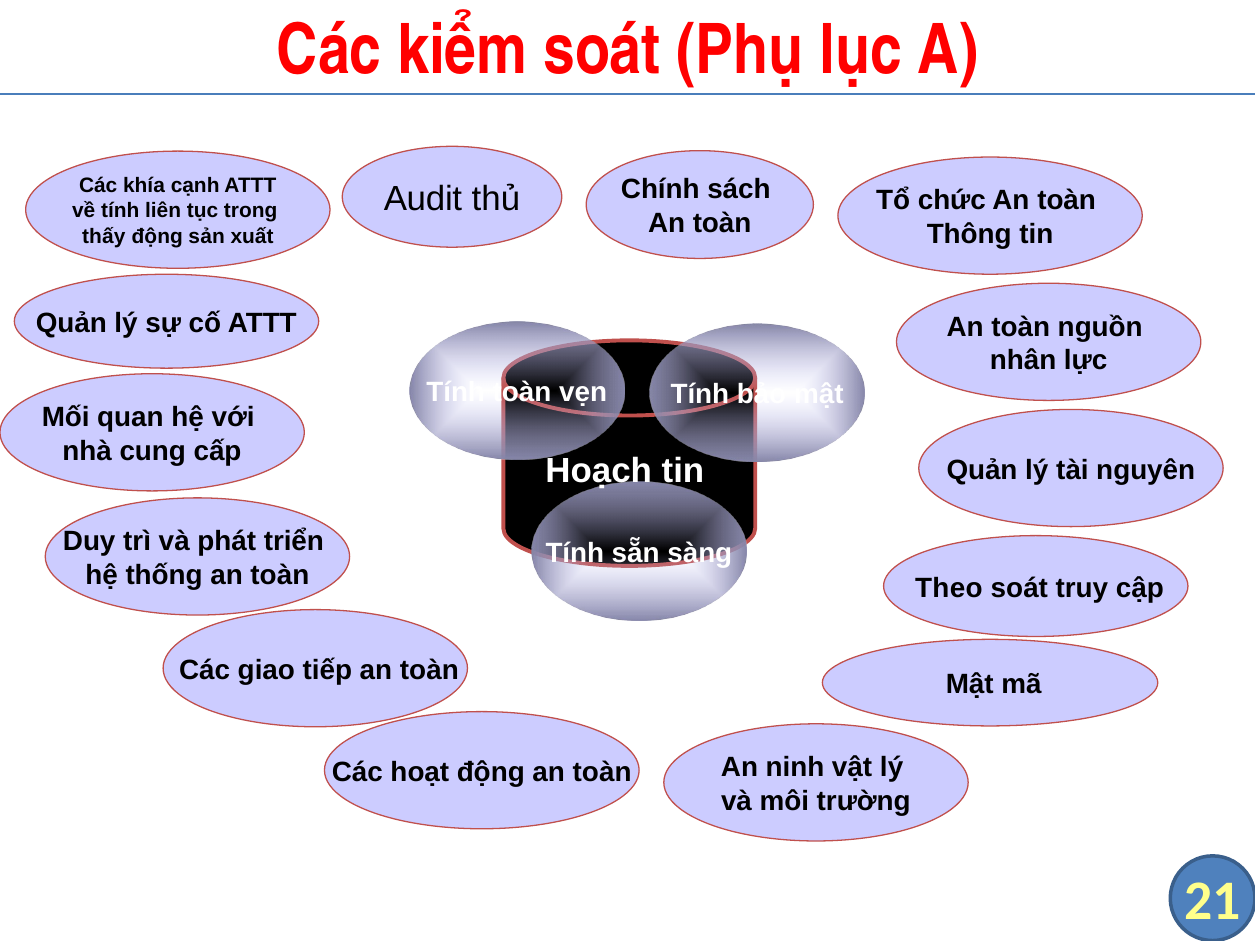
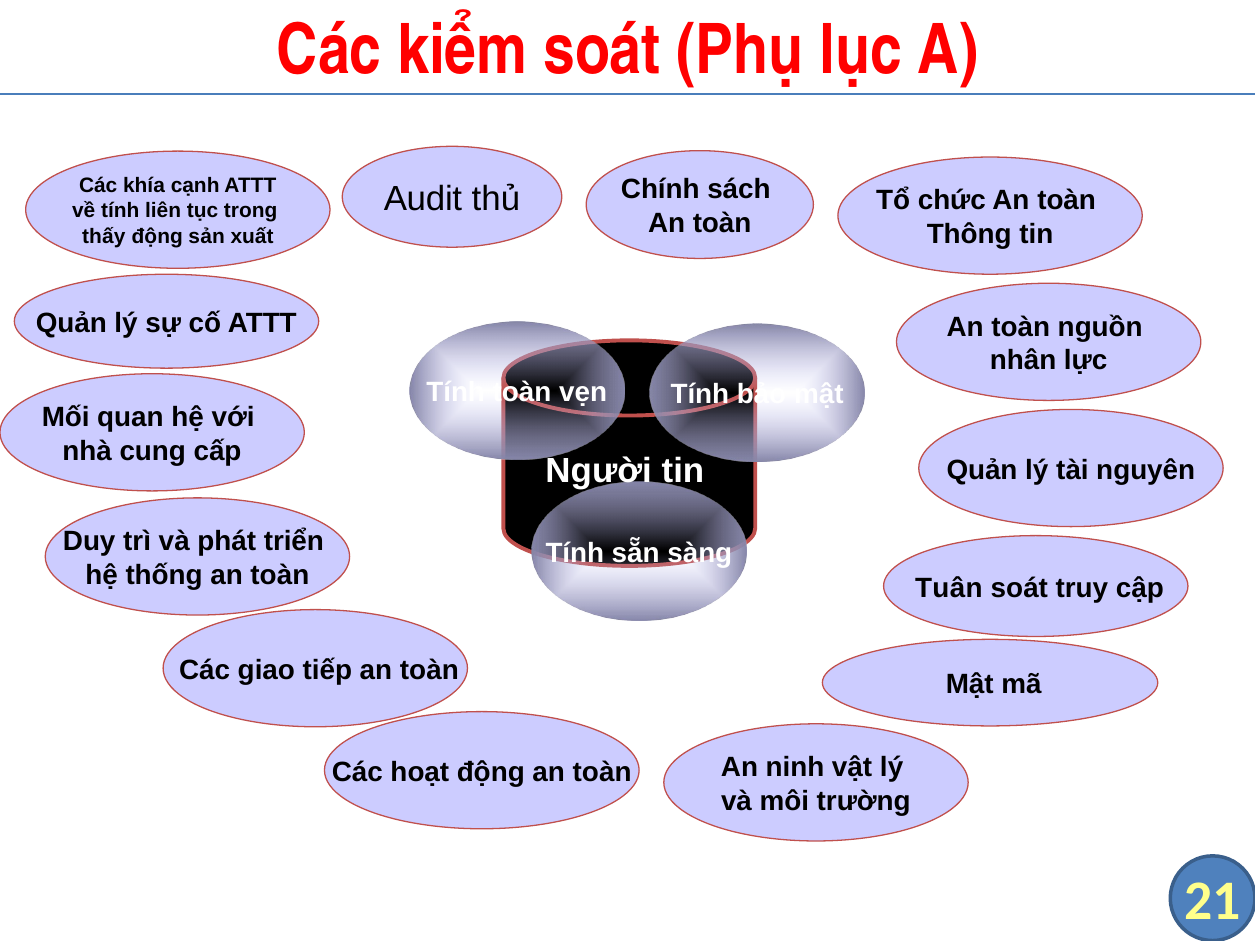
Hoạch: Hoạch -> Người
Theo: Theo -> Tuân
